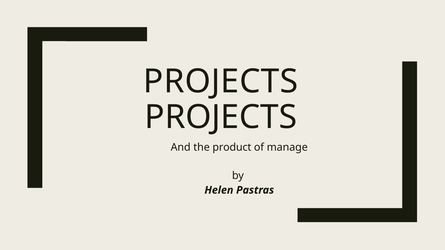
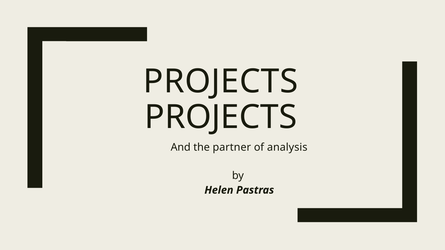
product: product -> partner
manage: manage -> analysis
